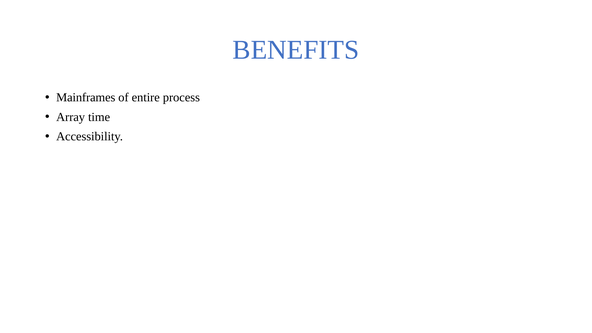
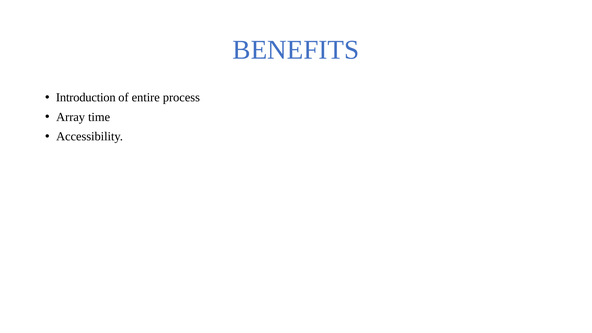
Mainframes: Mainframes -> Introduction
